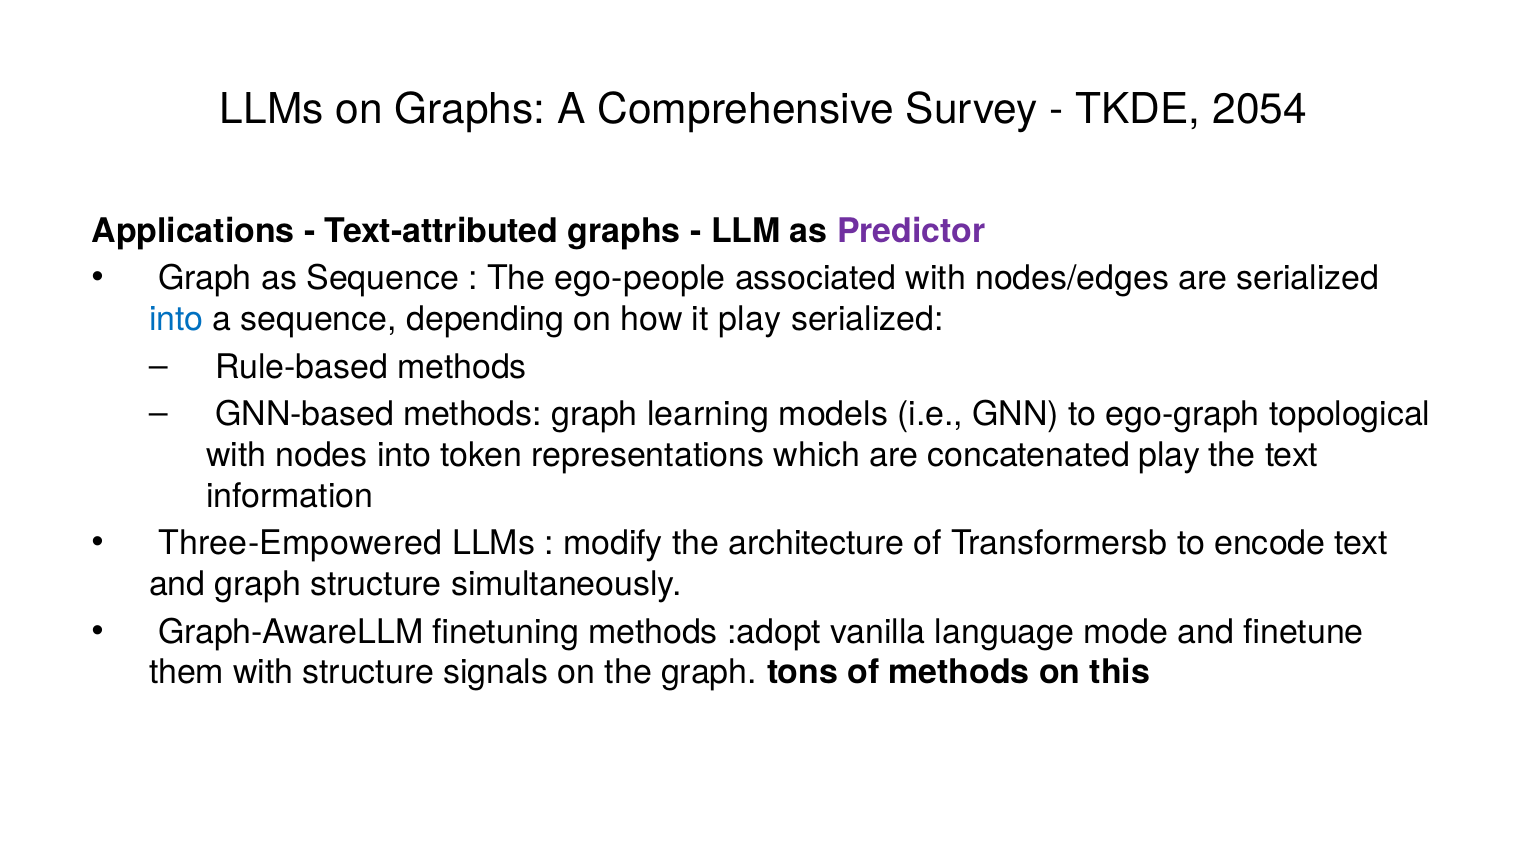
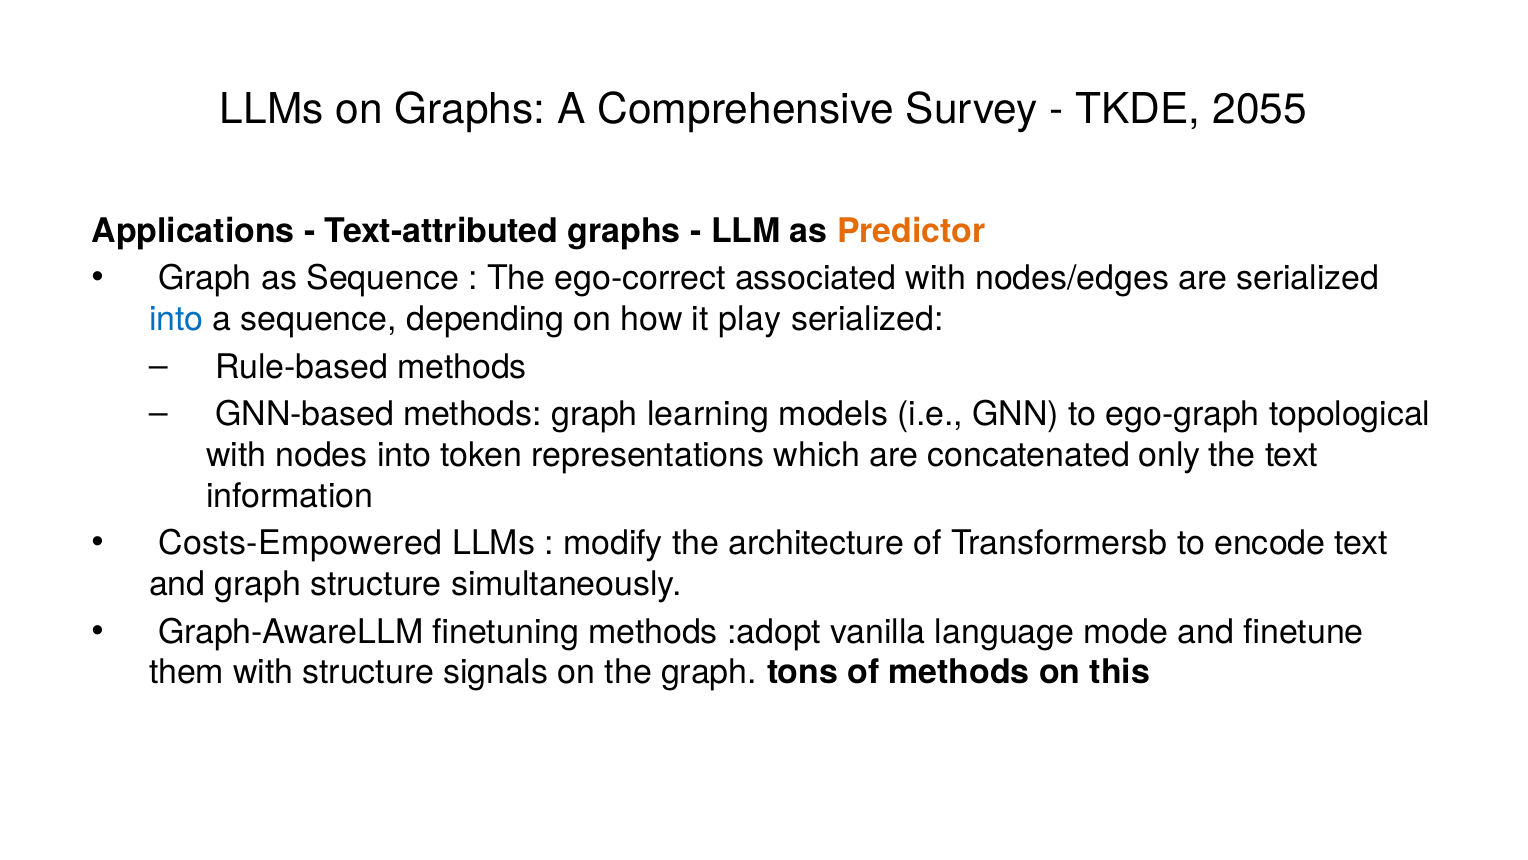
2054: 2054 -> 2055
Predictor colour: purple -> orange
ego-people: ego-people -> ego-correct
concatenated play: play -> only
Three-Empowered: Three-Empowered -> Costs-Empowered
